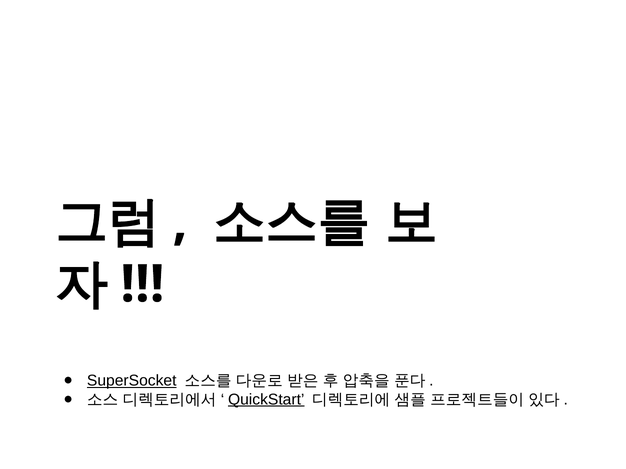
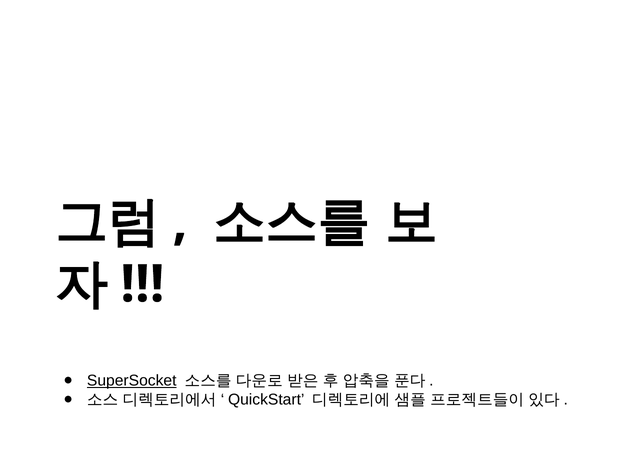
QuickStart underline: present -> none
